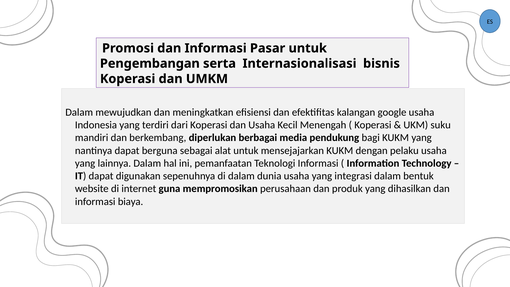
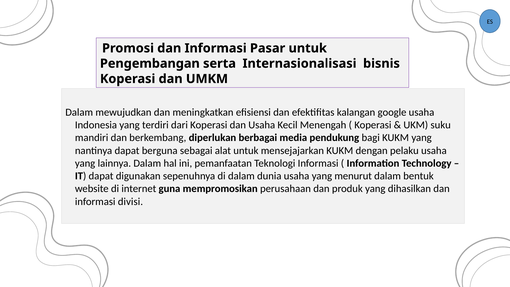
integrasi: integrasi -> menurut
biaya: biaya -> divisi
